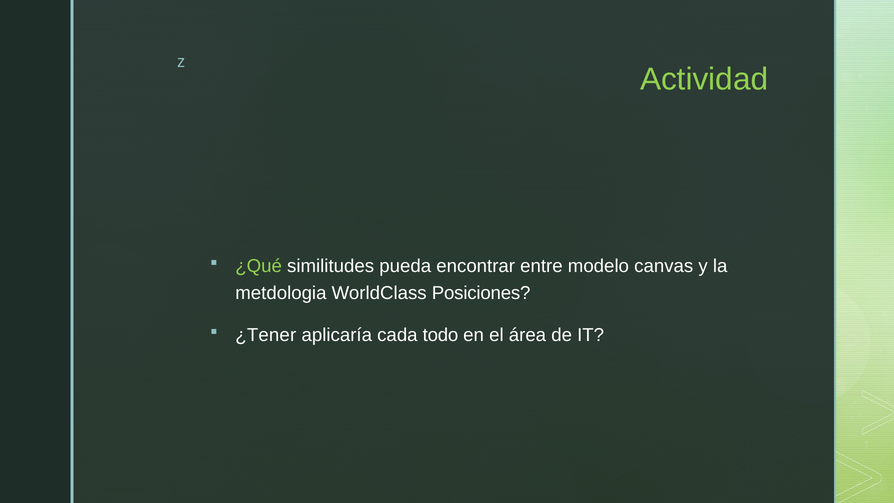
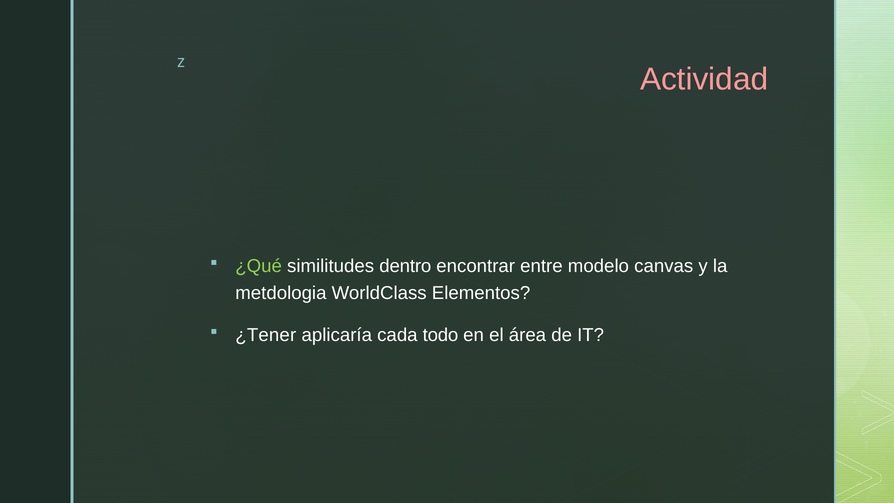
Actividad colour: light green -> pink
pueda: pueda -> dentro
Posiciones: Posiciones -> Elementos
